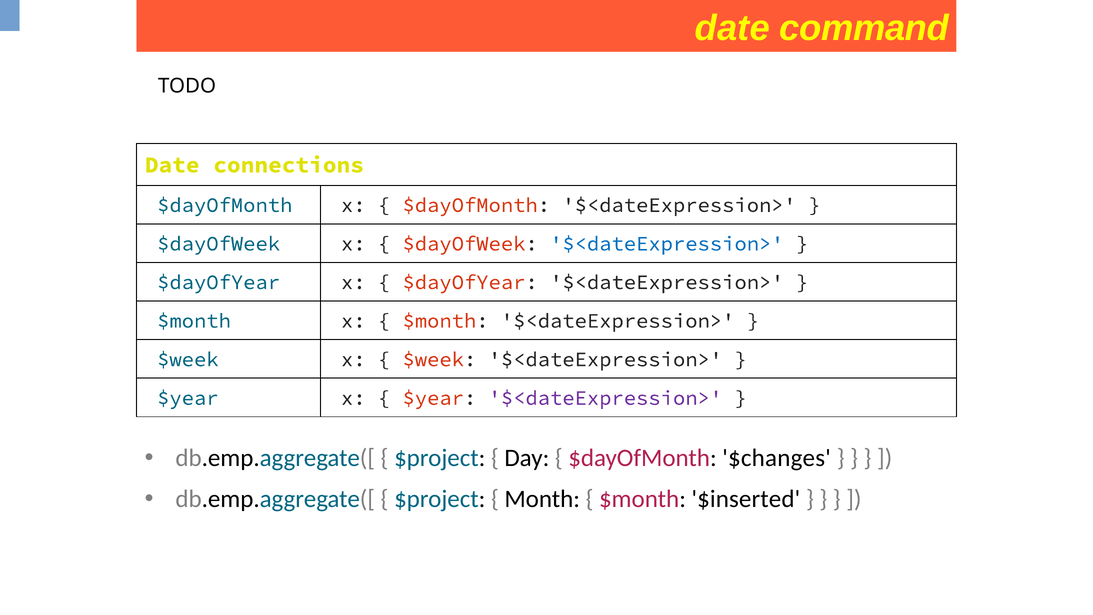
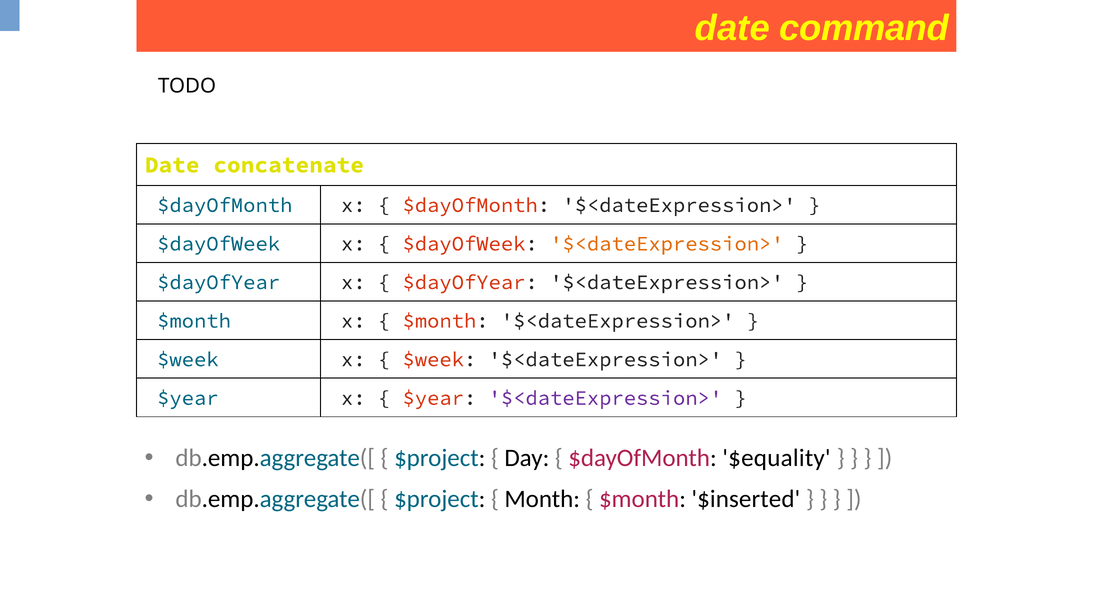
connections: connections -> concatenate
$<dateExpression> at (667, 244) colour: blue -> orange
$changes: $changes -> $equality
